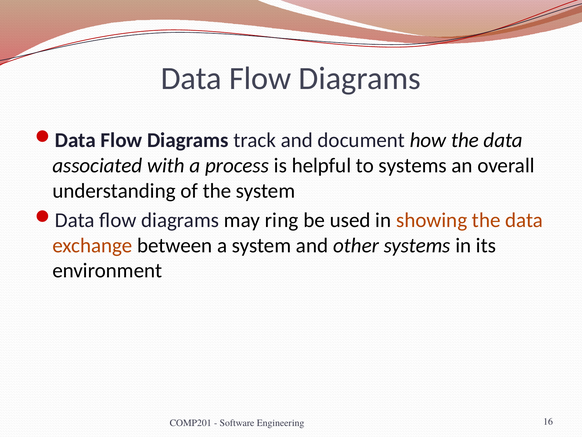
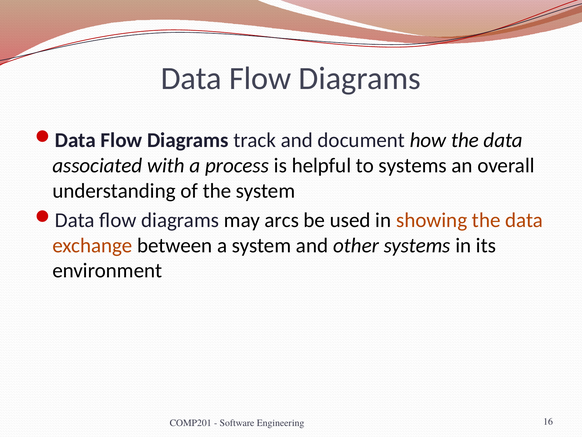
ring: ring -> arcs
